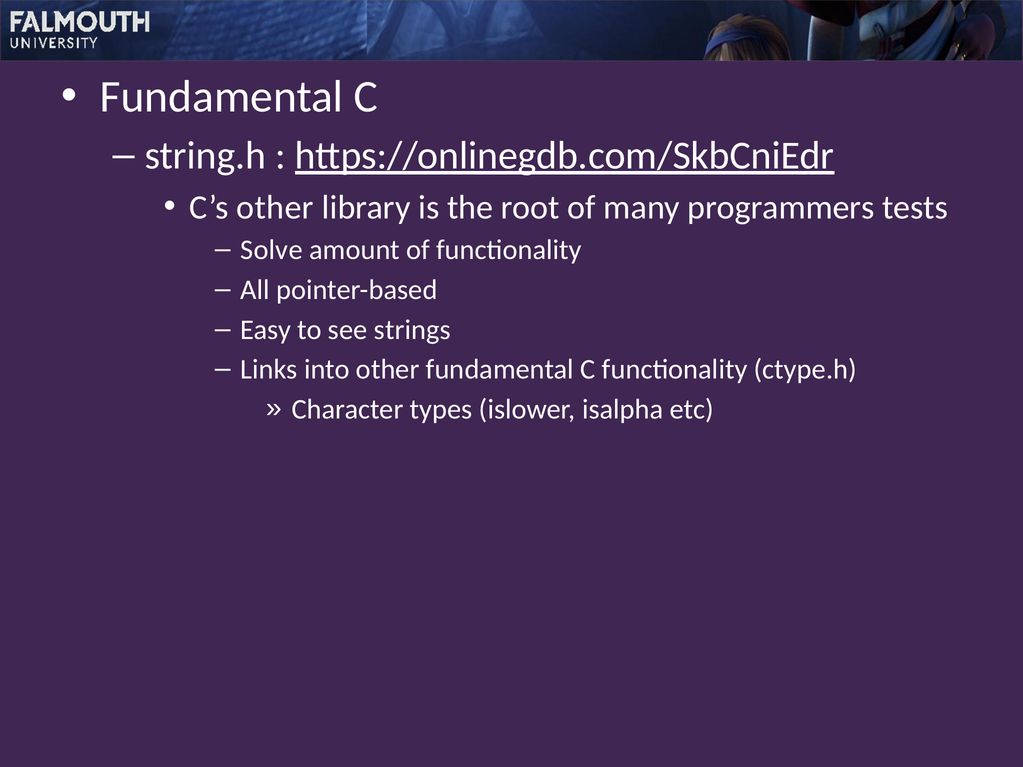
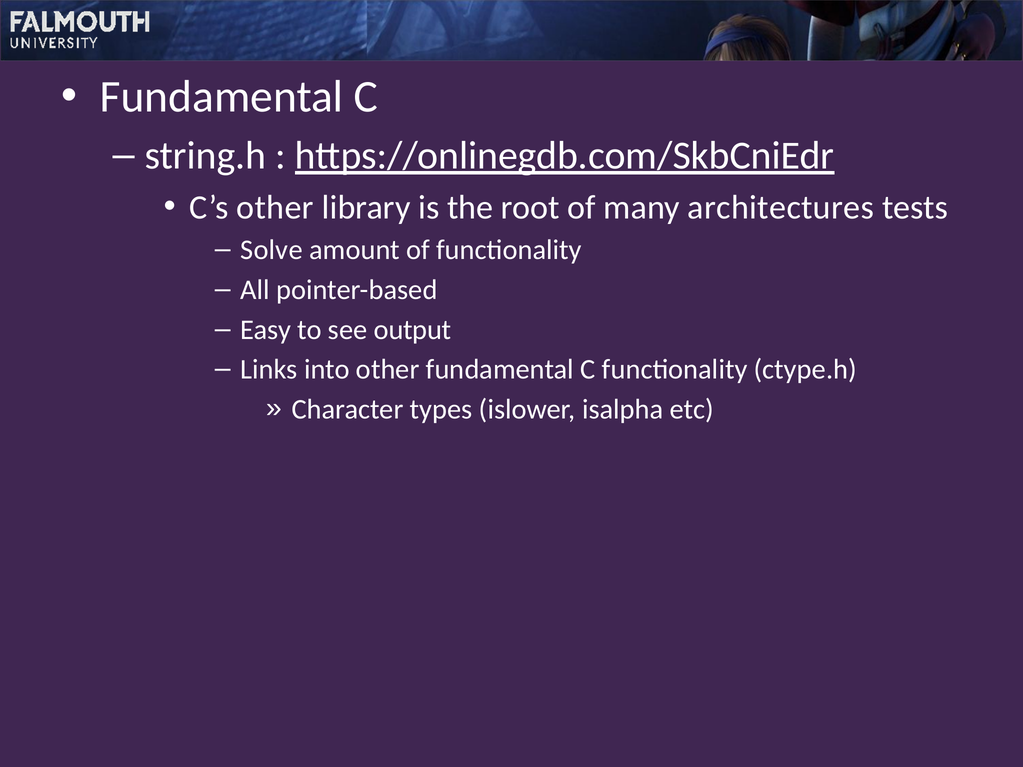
programmers: programmers -> architectures
strings: strings -> output
